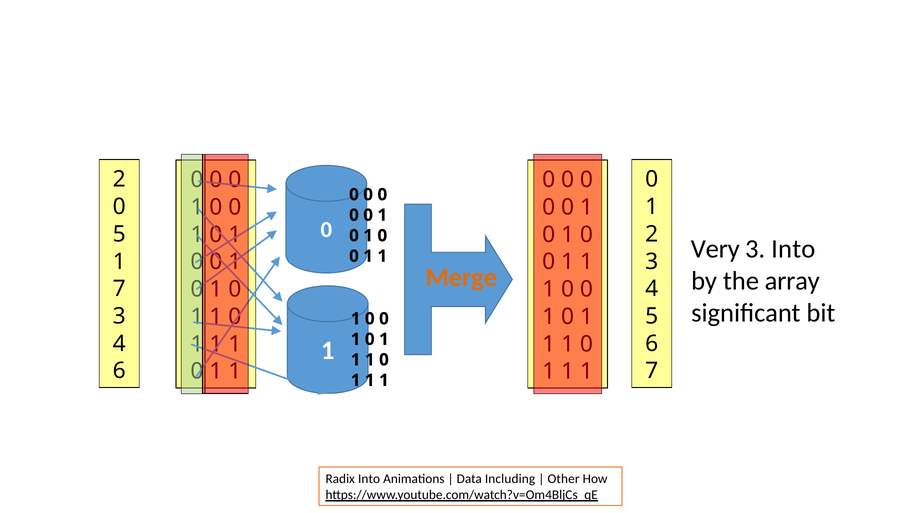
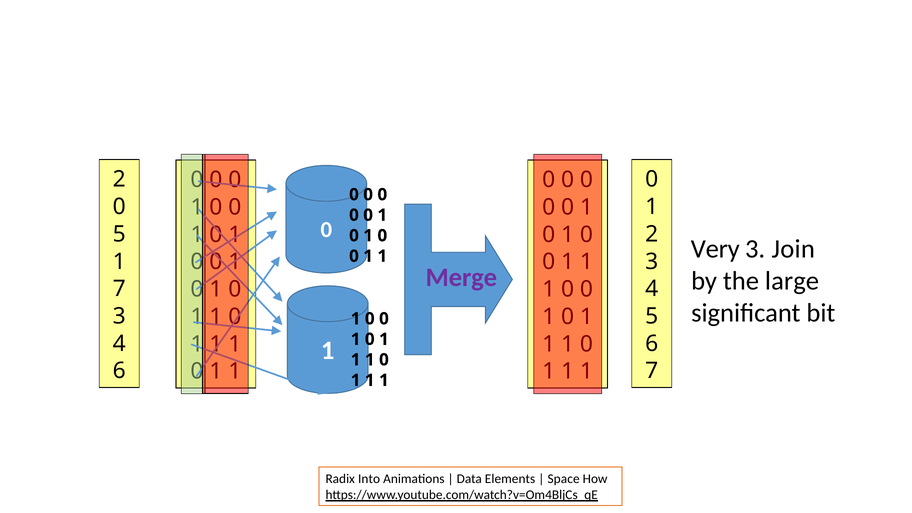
3 Into: Into -> Join
Merge colour: orange -> purple
array: array -> large
Including: Including -> Elements
Other: Other -> Space
